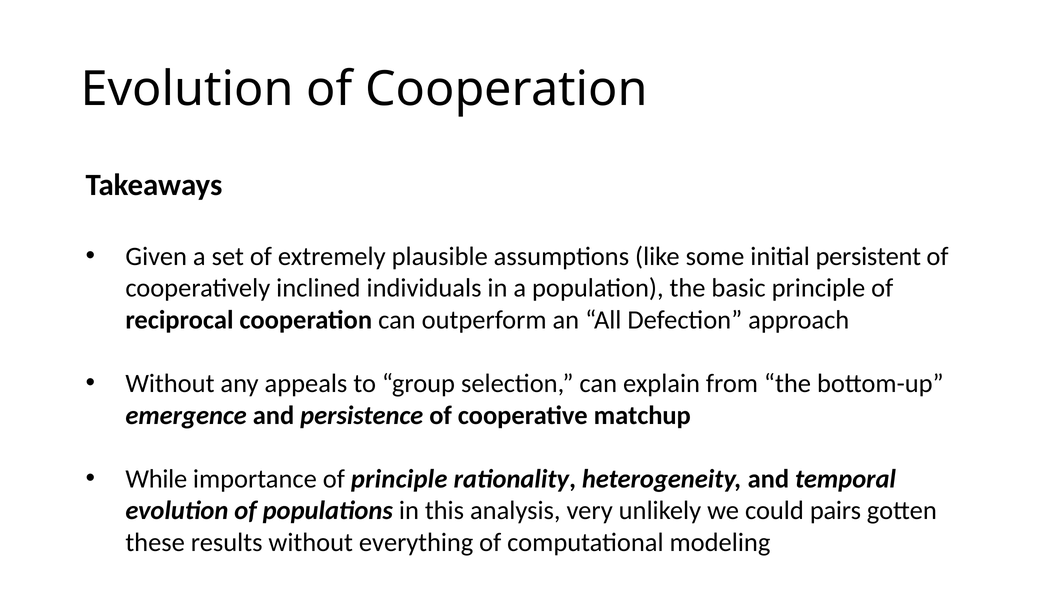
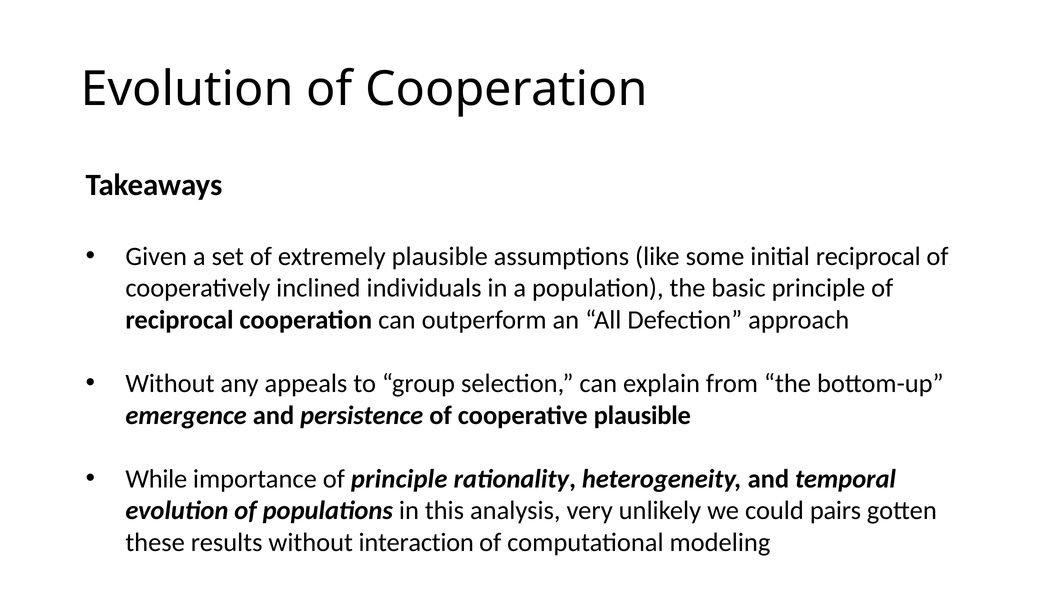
initial persistent: persistent -> reciprocal
cooperative matchup: matchup -> plausible
everything: everything -> interaction
